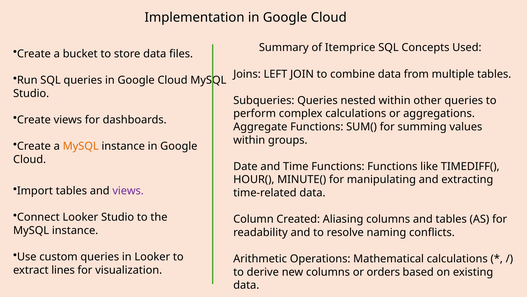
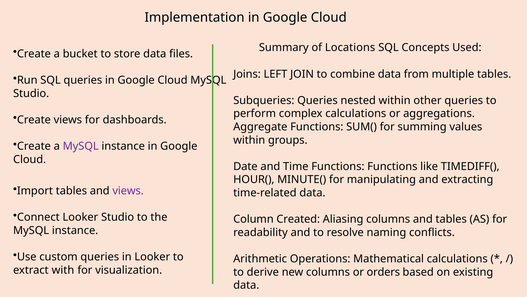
Itemprice: Itemprice -> Locations
MySQL at (81, 146) colour: orange -> purple
lines: lines -> with
